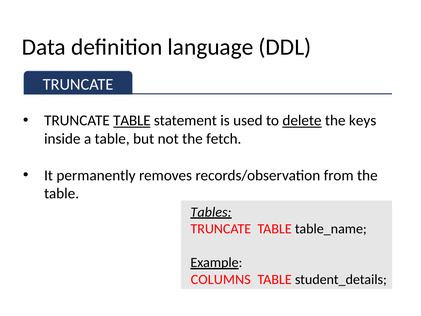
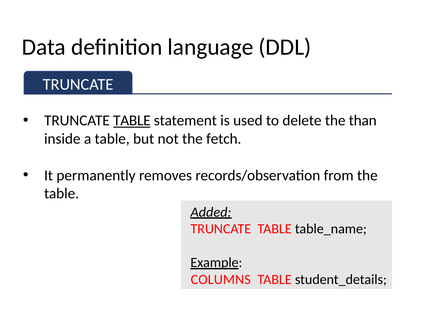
delete underline: present -> none
keys: keys -> than
Tables: Tables -> Added
